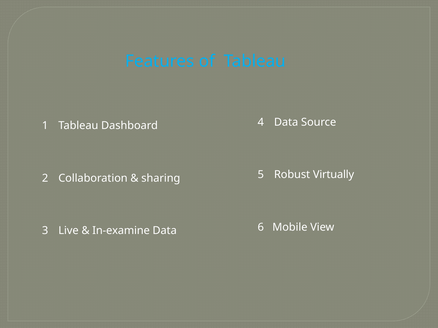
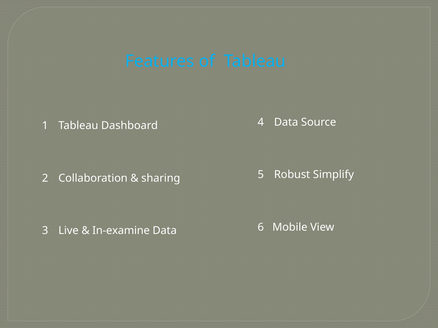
Virtually: Virtually -> Simplify
